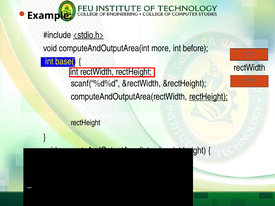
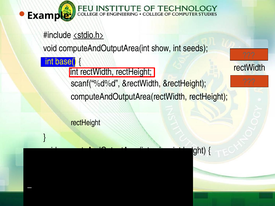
more: more -> show
before: before -> seeds
rectHeight at (209, 97) underline: present -> none
